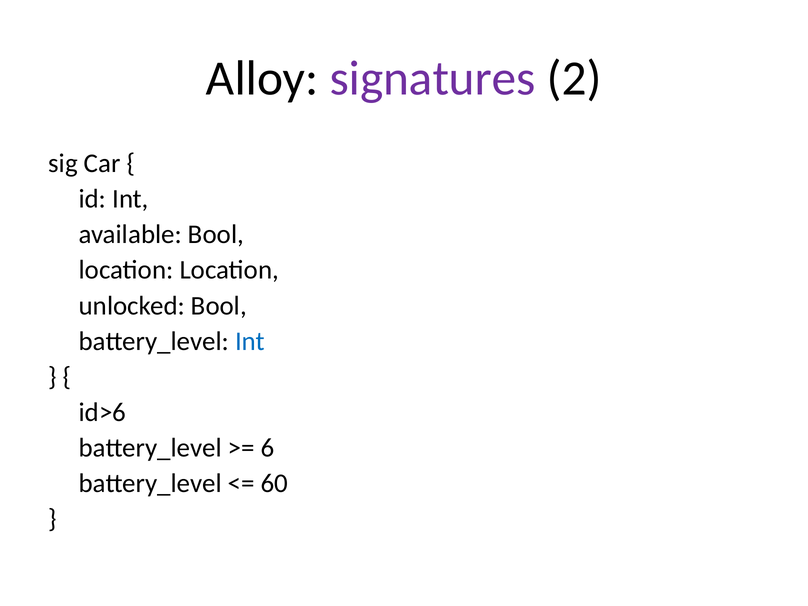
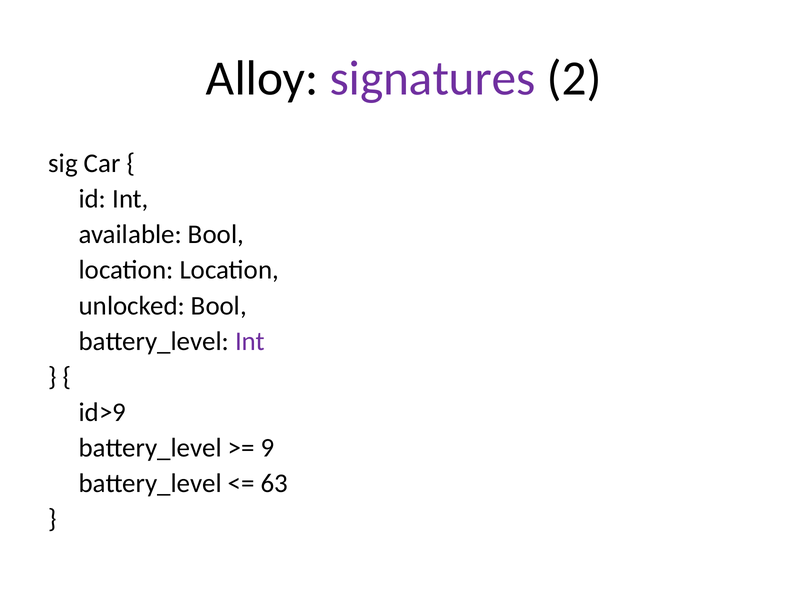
Int at (250, 341) colour: blue -> purple
id>6: id>6 -> id>9
6: 6 -> 9
60: 60 -> 63
